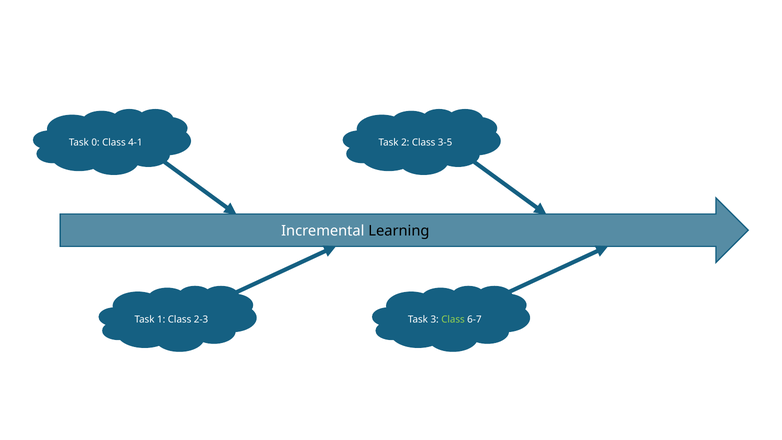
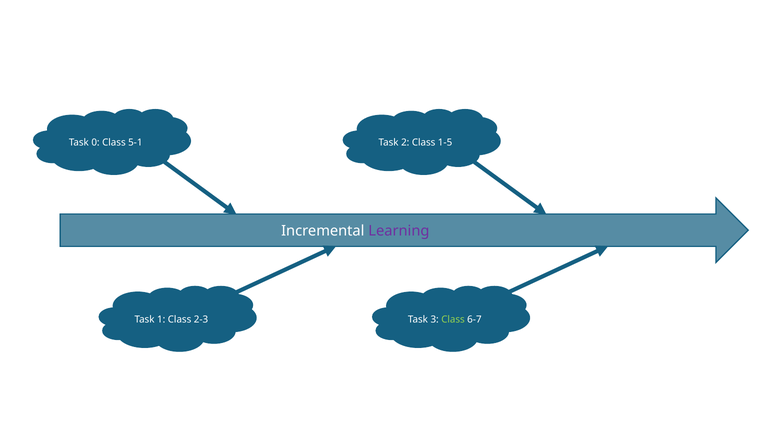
4-1: 4-1 -> 5-1
3-5: 3-5 -> 1-5
Learning colour: black -> purple
